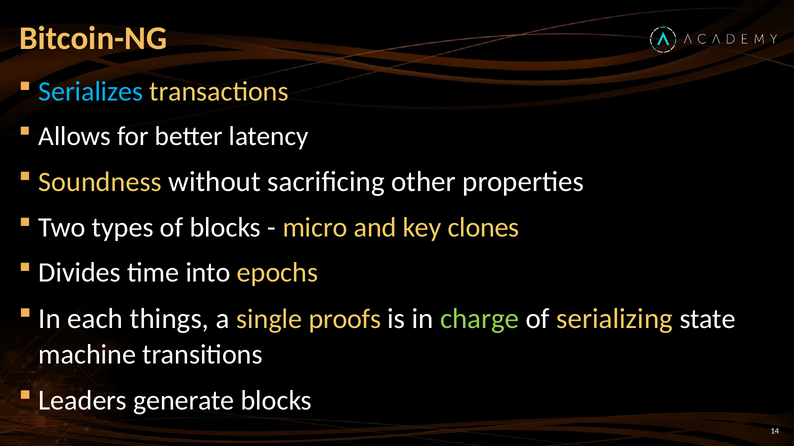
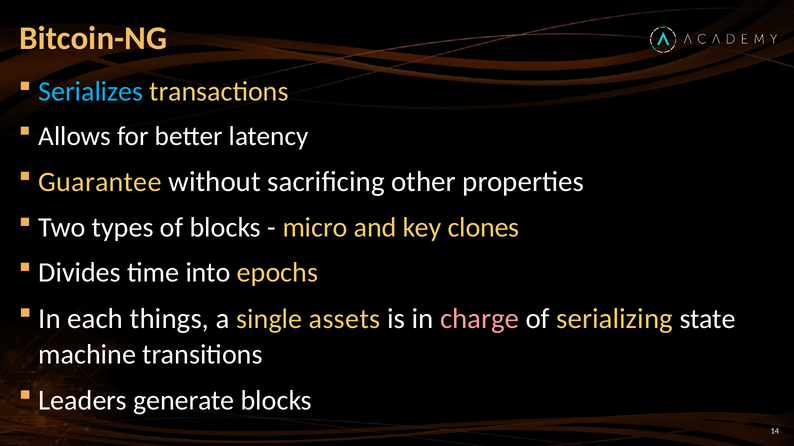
Soundness: Soundness -> Guarantee
proofs: proofs -> assets
charge colour: light green -> pink
